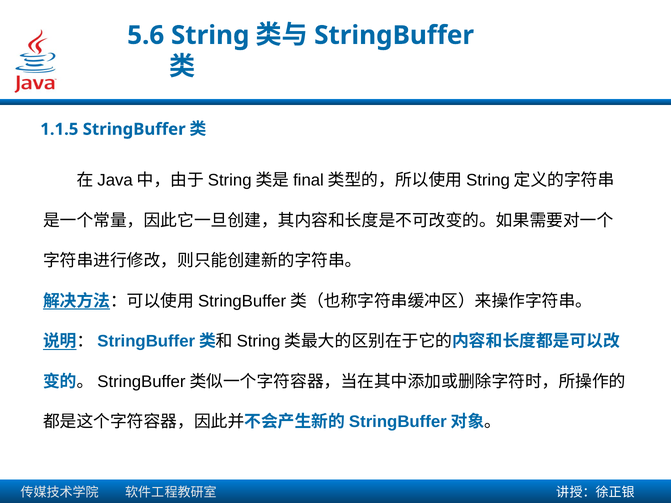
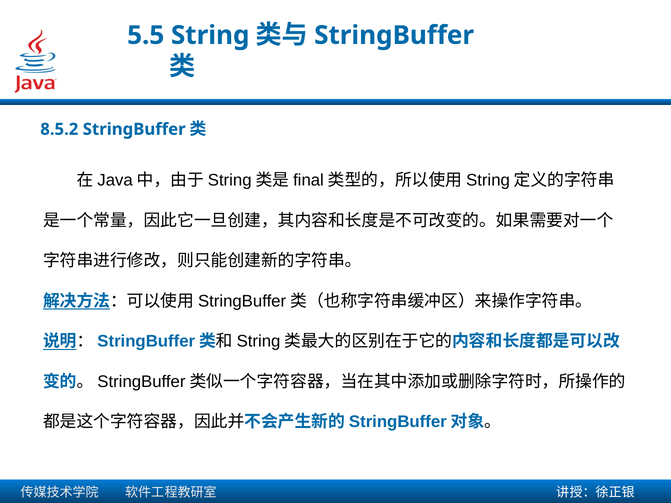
5.6: 5.6 -> 5.5
1.1.5: 1.1.5 -> 8.5.2
